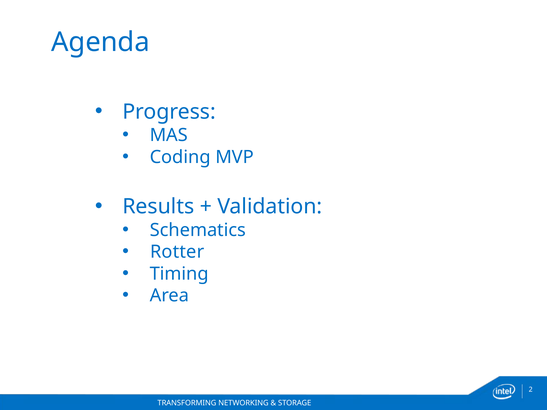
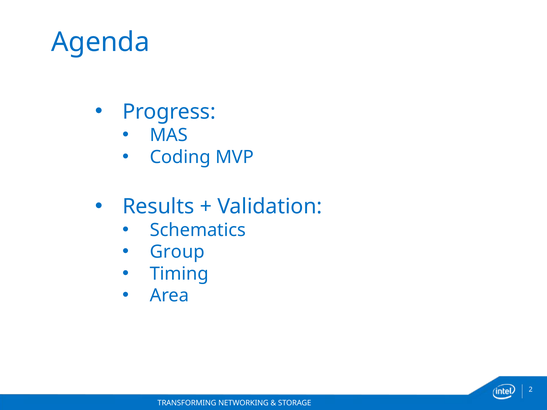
Rotter: Rotter -> Group
